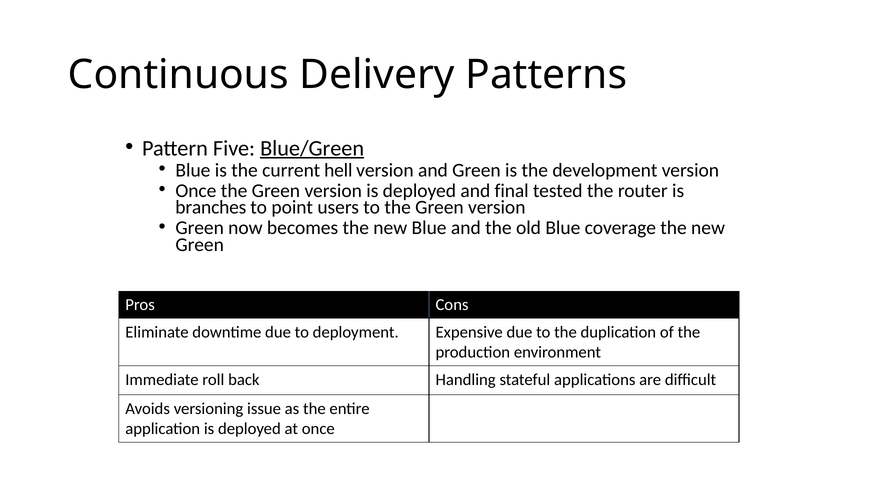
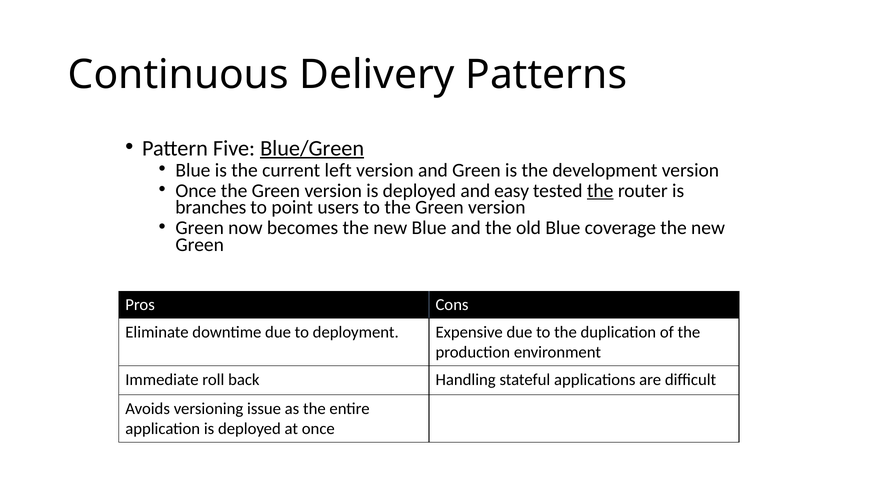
hell: hell -> left
final: final -> easy
the at (600, 191) underline: none -> present
